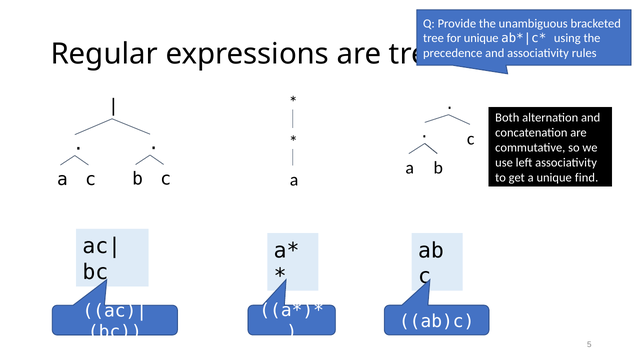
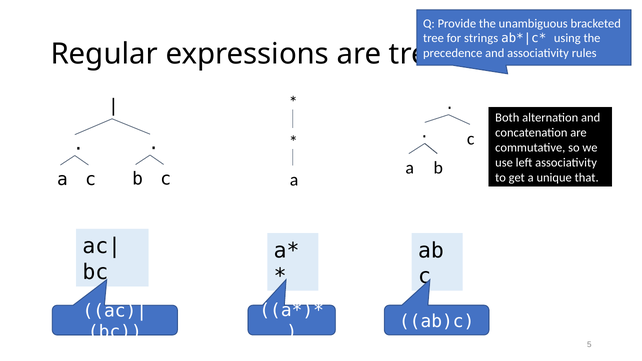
for unique: unique -> strings
find: find -> that
